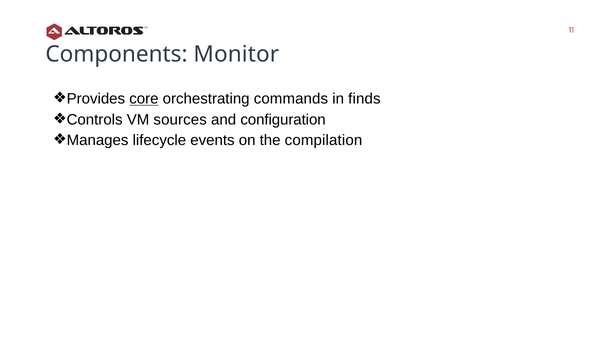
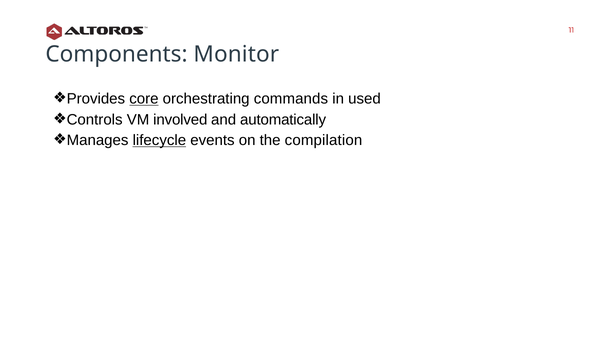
finds: finds -> used
sources: sources -> involved
configuration: configuration -> automatically
lifecycle underline: none -> present
